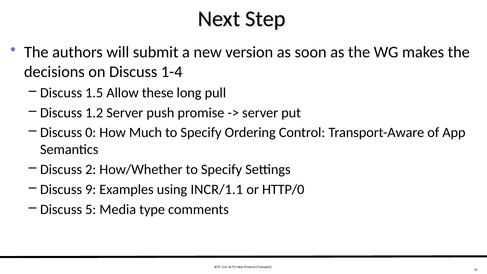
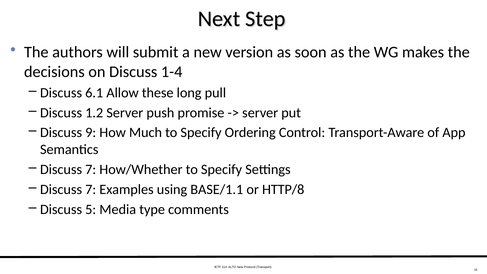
1.5: 1.5 -> 6.1
0: 0 -> 9
2 at (91, 169): 2 -> 7
9 at (91, 189): 9 -> 7
INCR/1.1: INCR/1.1 -> BASE/1.1
HTTP/0: HTTP/0 -> HTTP/8
